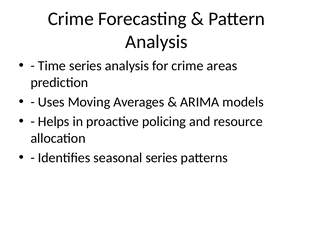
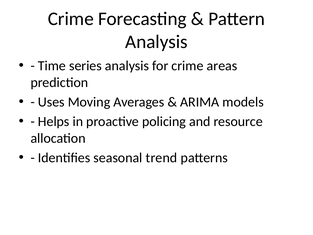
seasonal series: series -> trend
